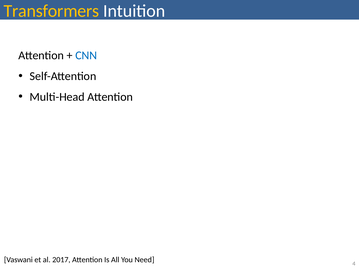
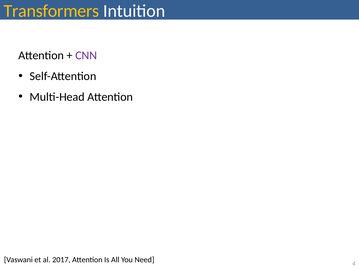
CNN colour: blue -> purple
